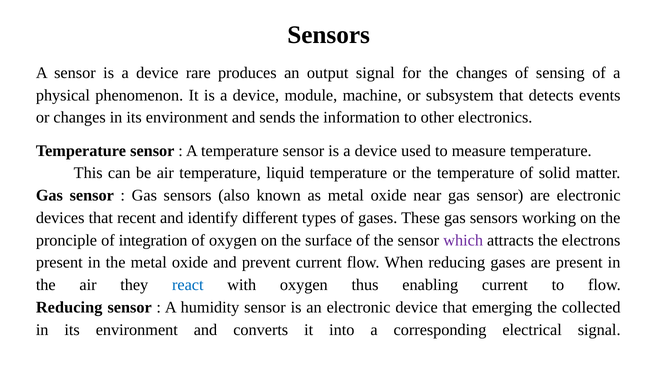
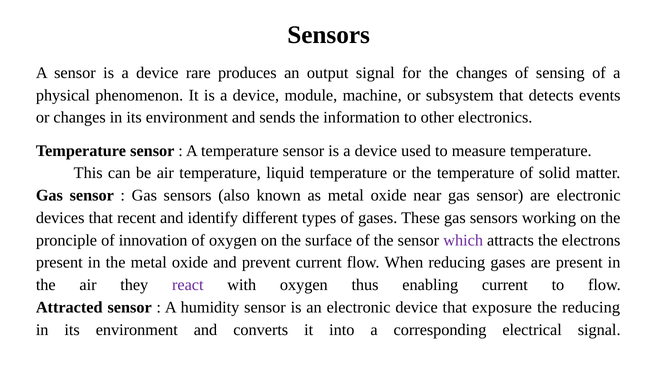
integration: integration -> innovation
react colour: blue -> purple
Reducing at (69, 308): Reducing -> Attracted
emerging: emerging -> exposure
the collected: collected -> reducing
